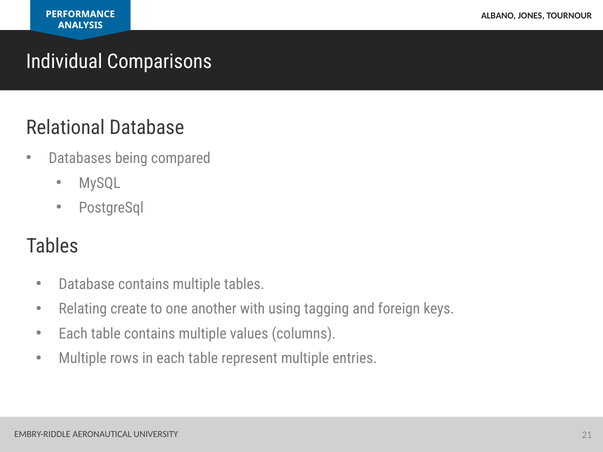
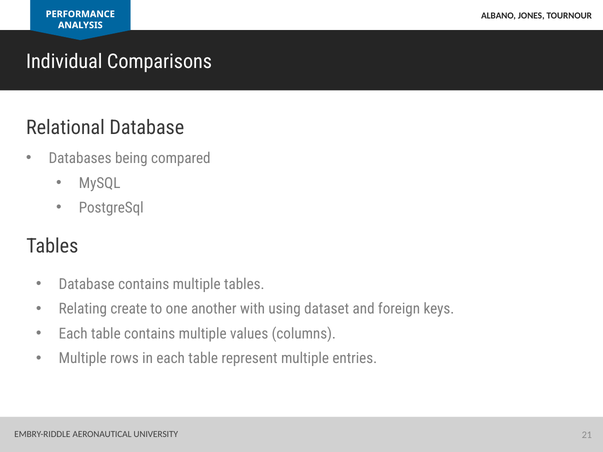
tagging: tagging -> dataset
